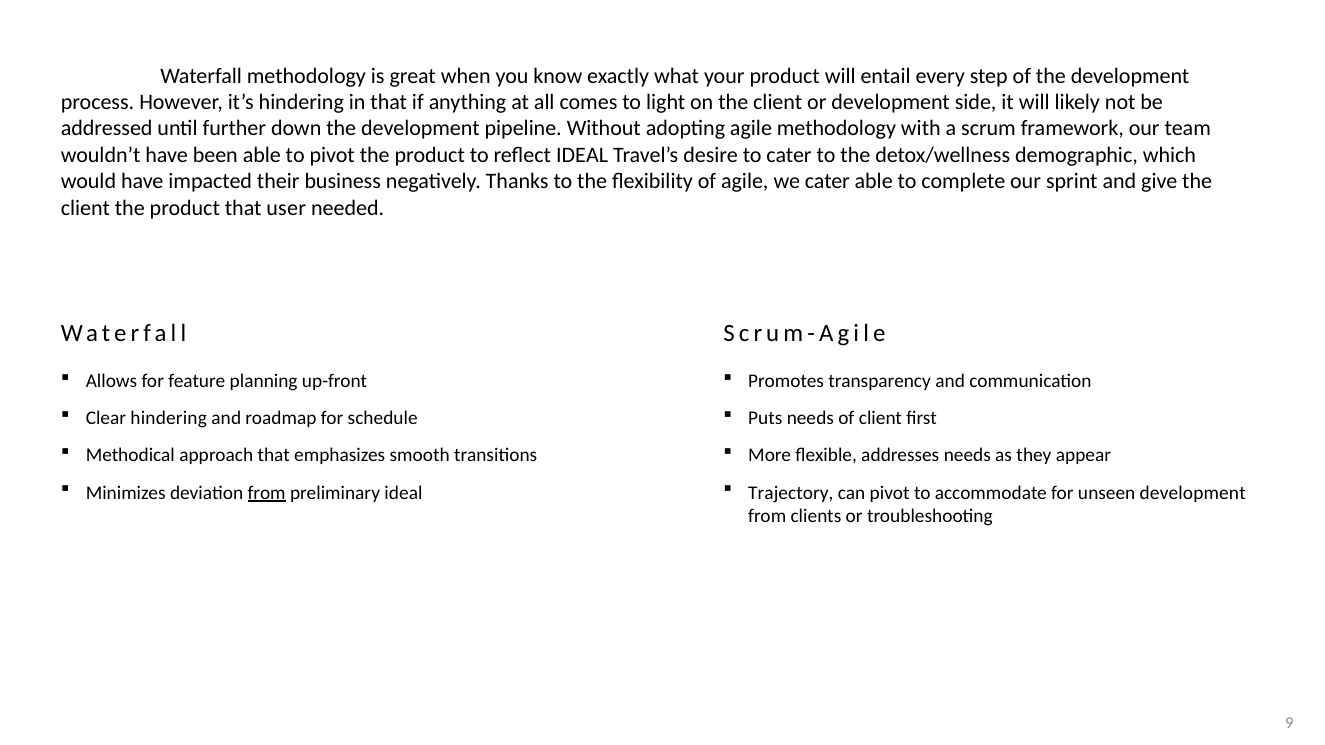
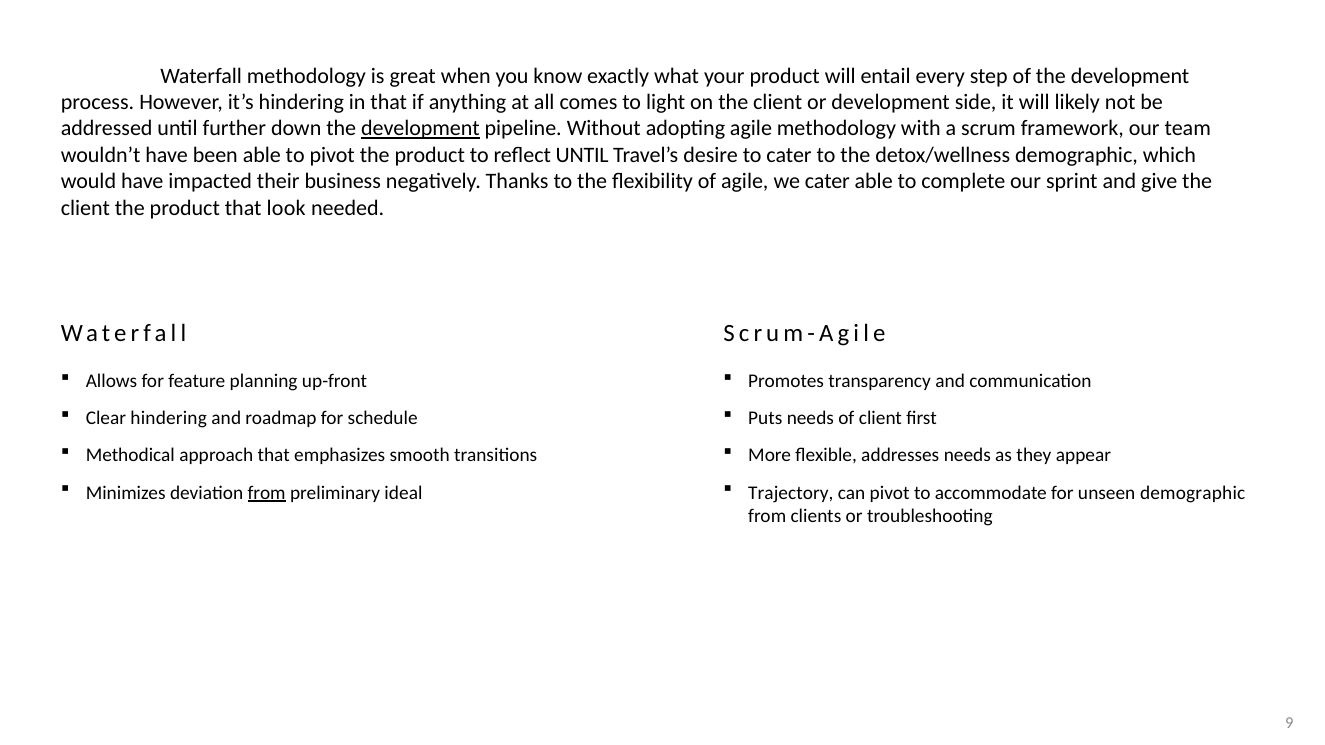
development at (420, 129) underline: none -> present
reflect IDEAL: IDEAL -> UNTIL
user: user -> look
unseen development: development -> demographic
